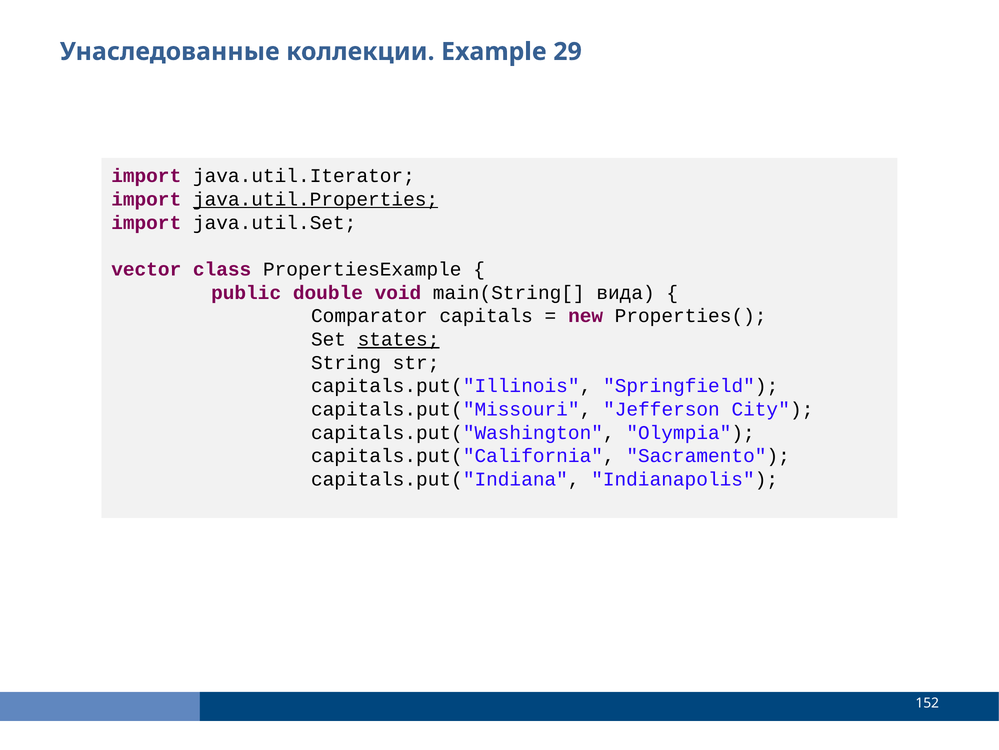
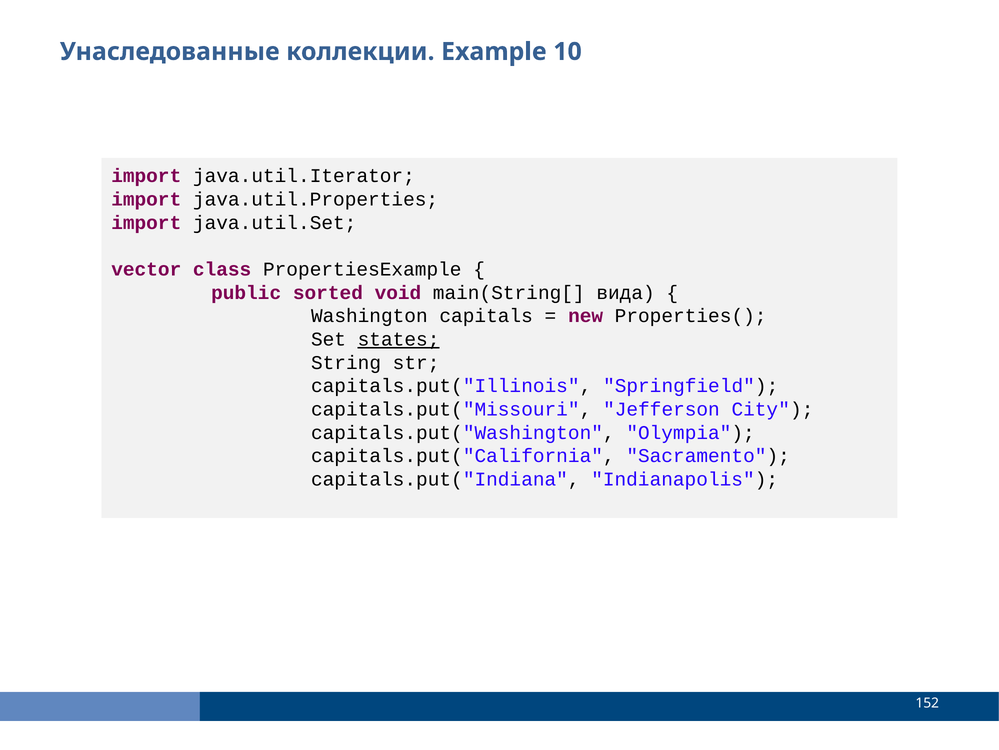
29: 29 -> 10
java.util.Properties underline: present -> none
double: double -> sorted
Comparator: Comparator -> Washington
